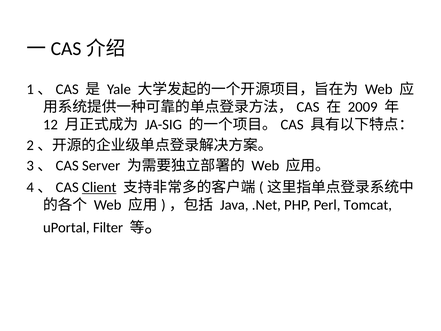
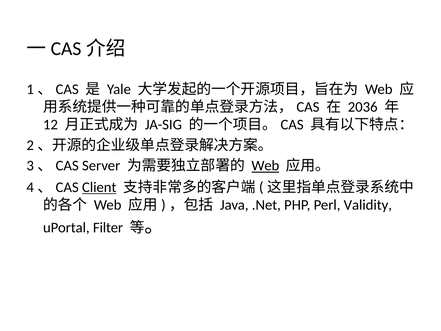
2009: 2009 -> 2036
Web at (265, 166) underline: none -> present
Tomcat: Tomcat -> Validity
